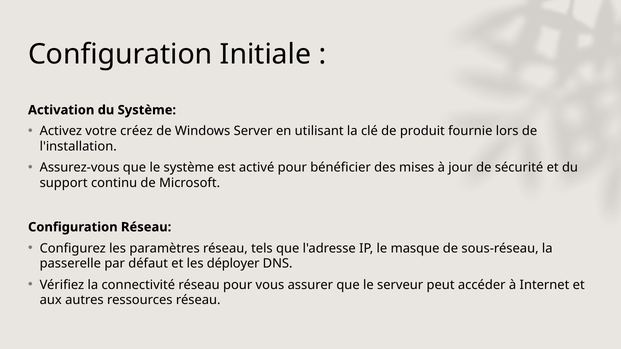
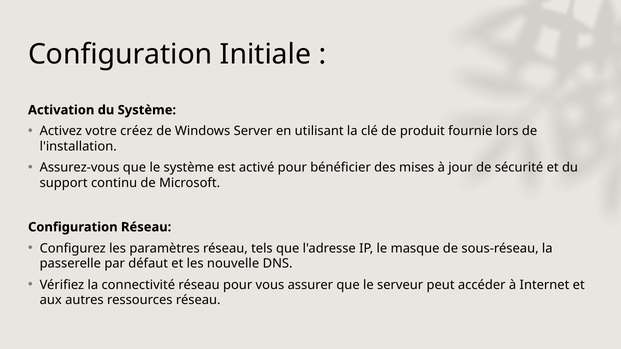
déployer: déployer -> nouvelle
